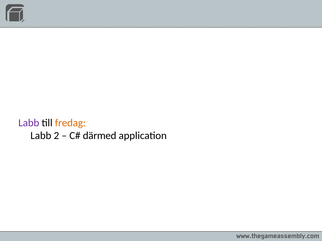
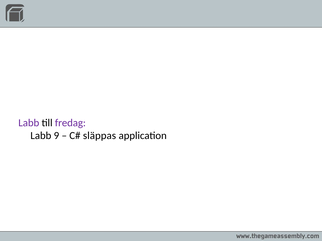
fredag colour: orange -> purple
2: 2 -> 9
därmed: därmed -> släppas
